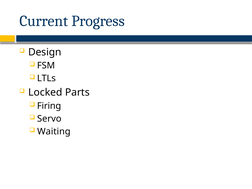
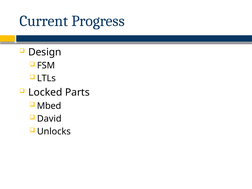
Firing: Firing -> Mbed
Servo: Servo -> David
Waiting: Waiting -> Unlocks
